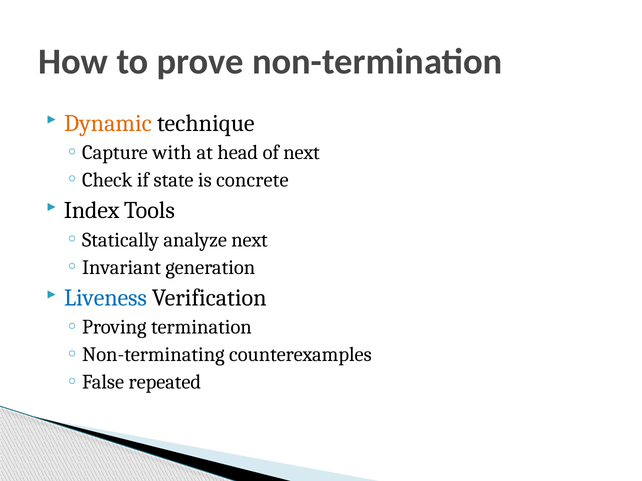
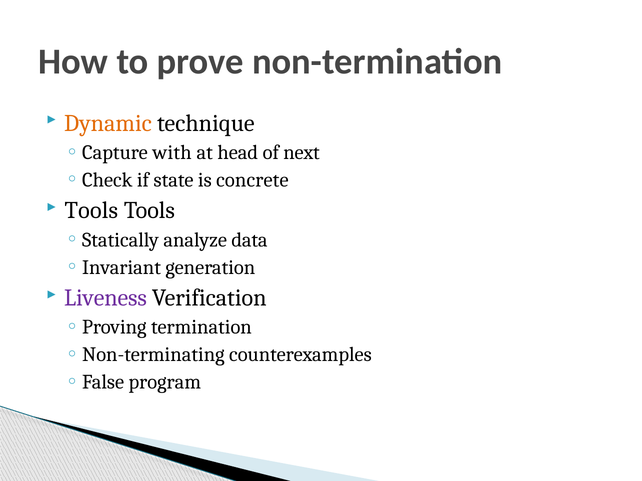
Index at (92, 211): Index -> Tools
analyze next: next -> data
Liveness colour: blue -> purple
repeated: repeated -> program
